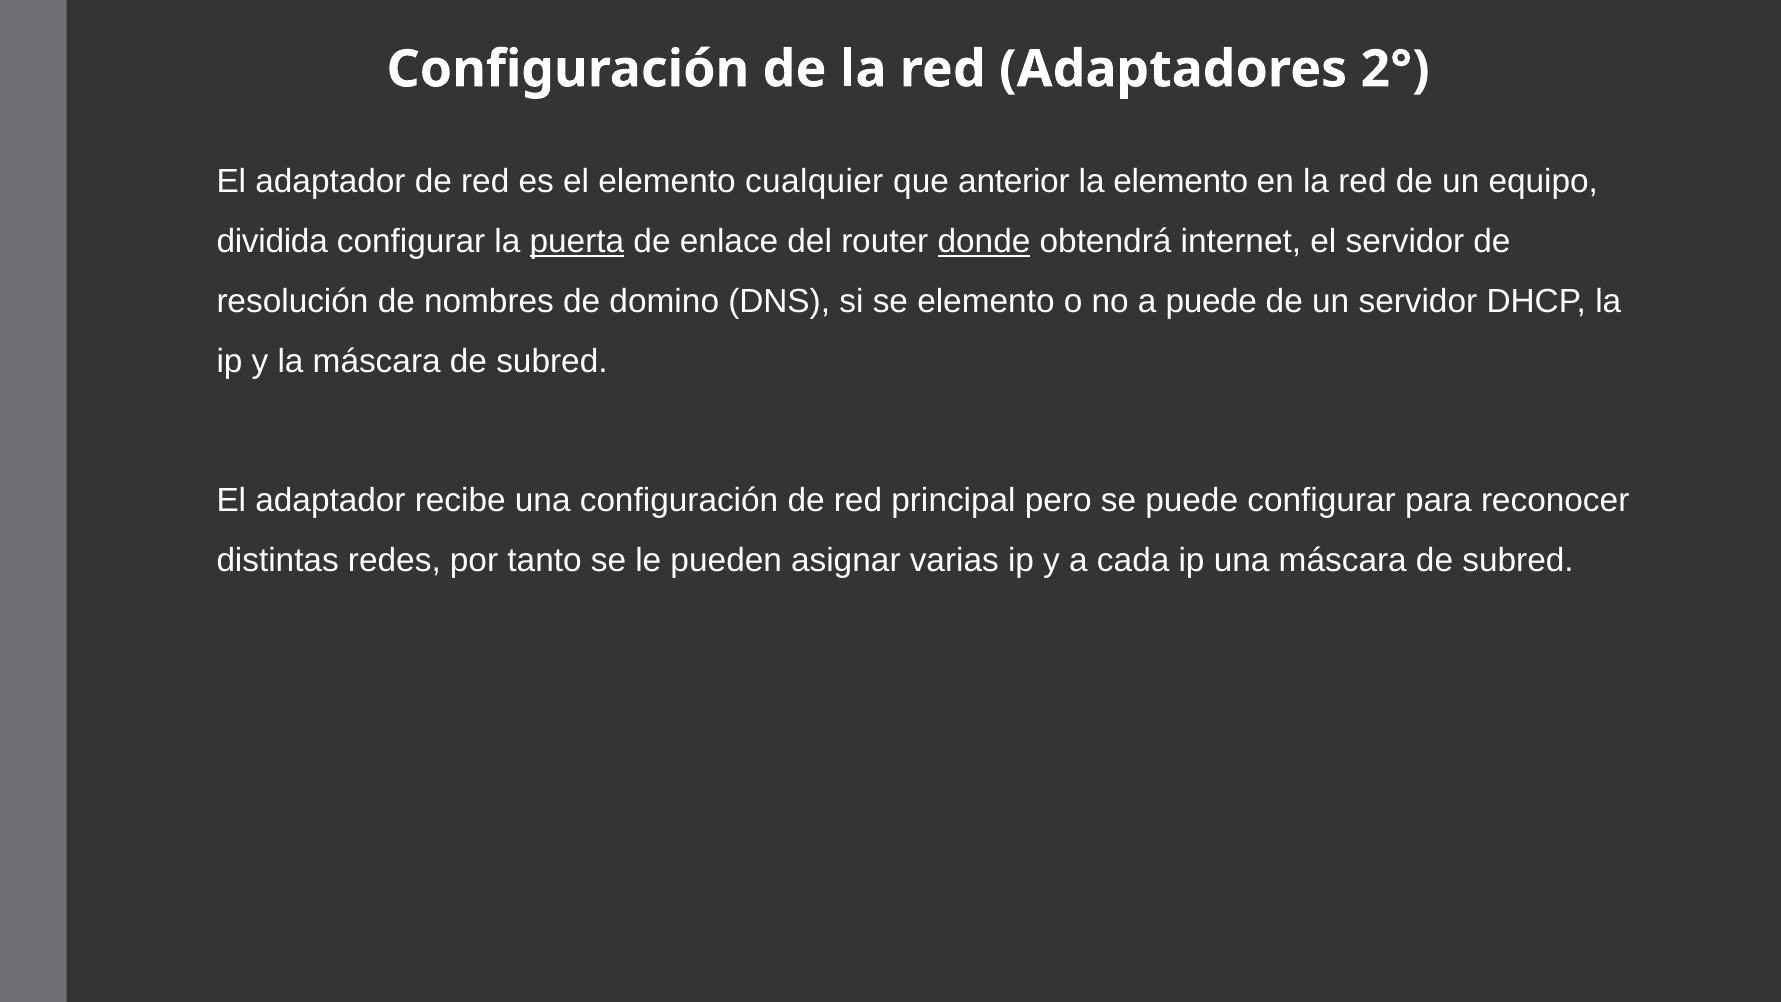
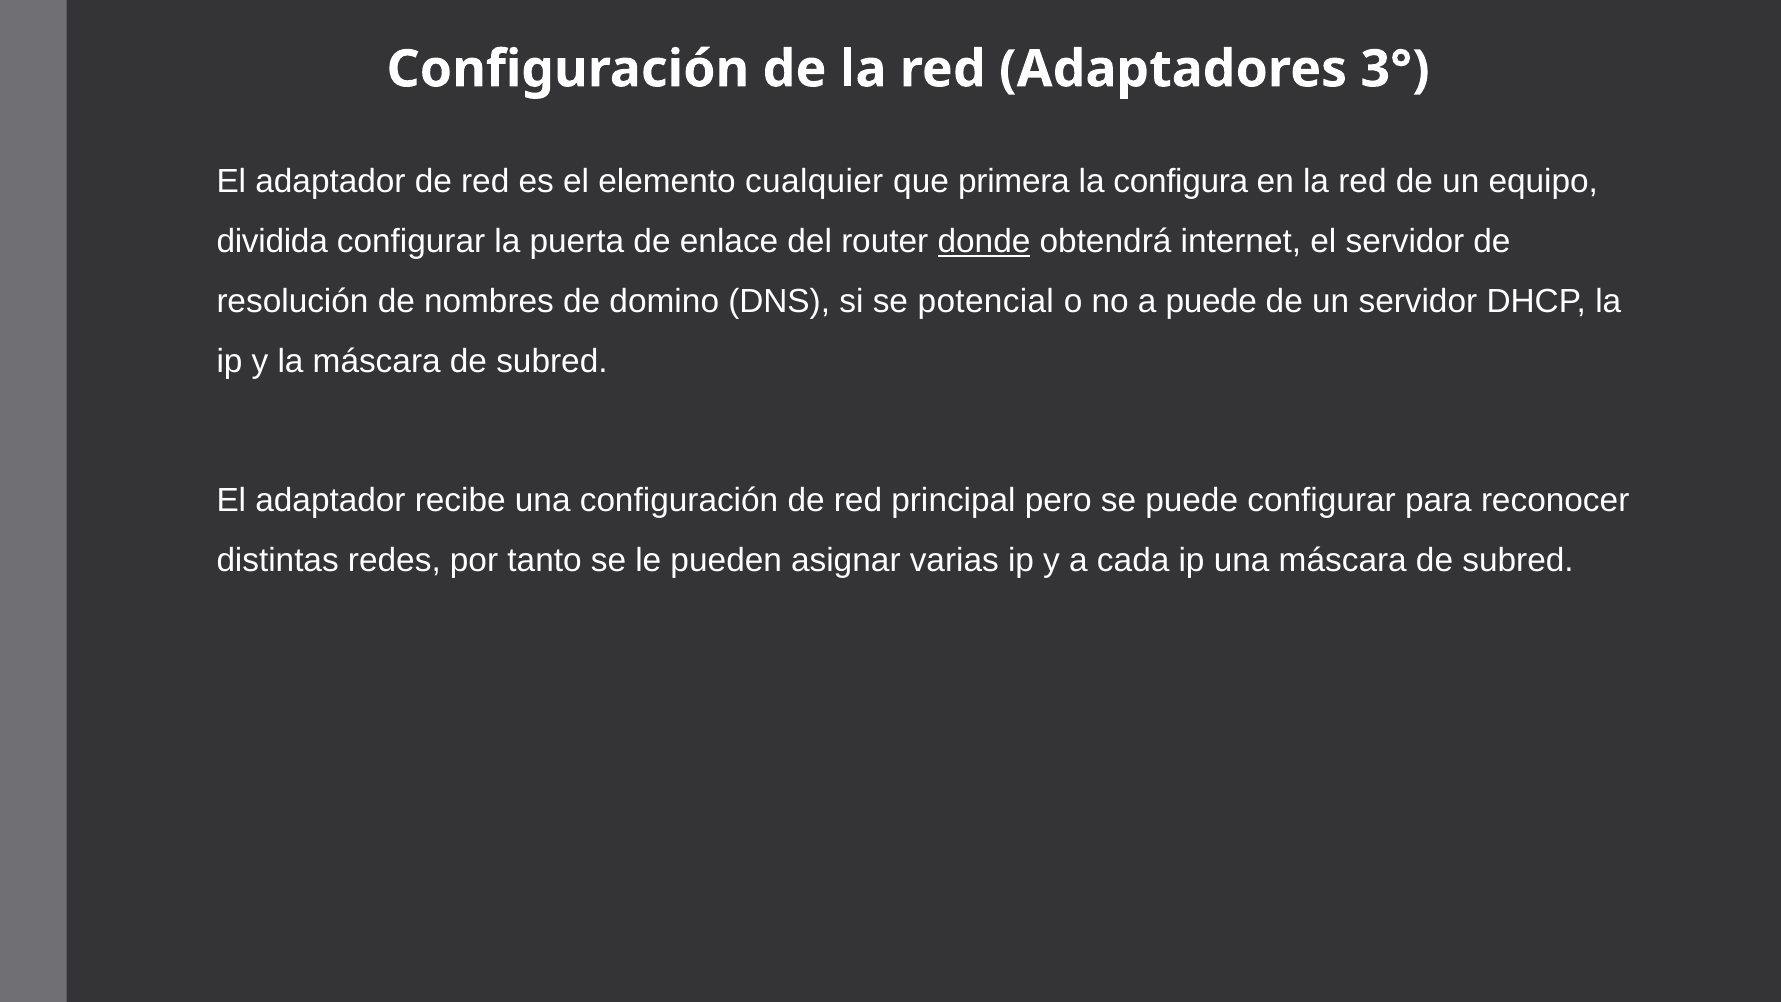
2°: 2° -> 3°
anterior: anterior -> primera
la elemento: elemento -> configura
puerta underline: present -> none
se elemento: elemento -> potencial
